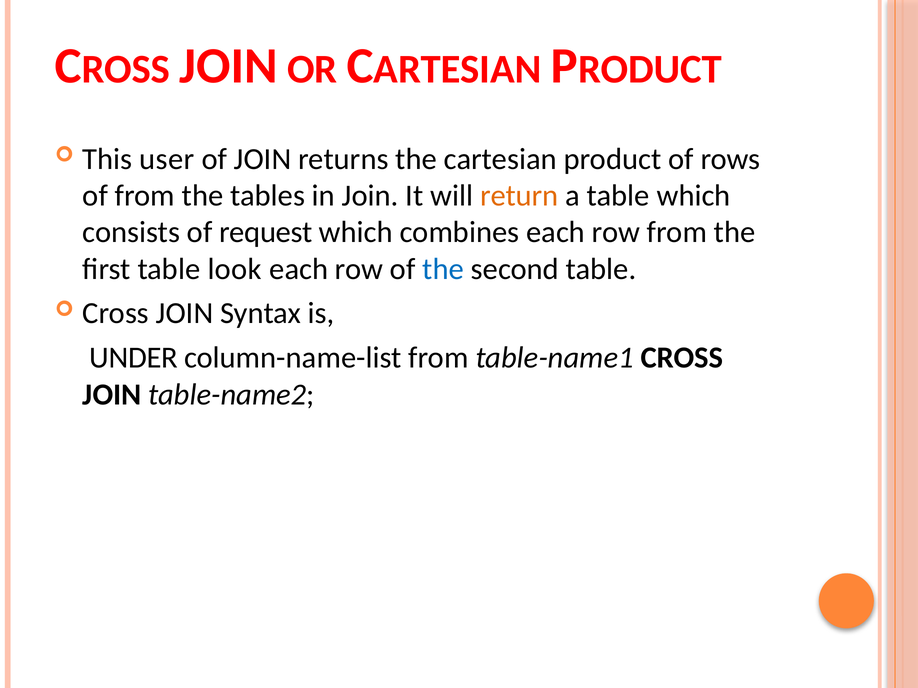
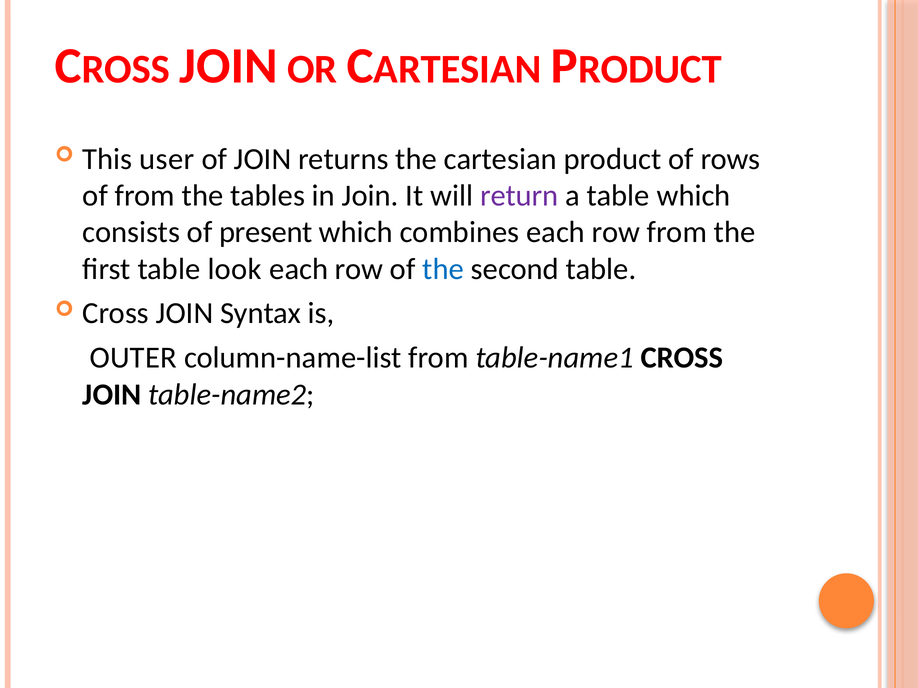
return colour: orange -> purple
request: request -> present
UNDER: UNDER -> OUTER
